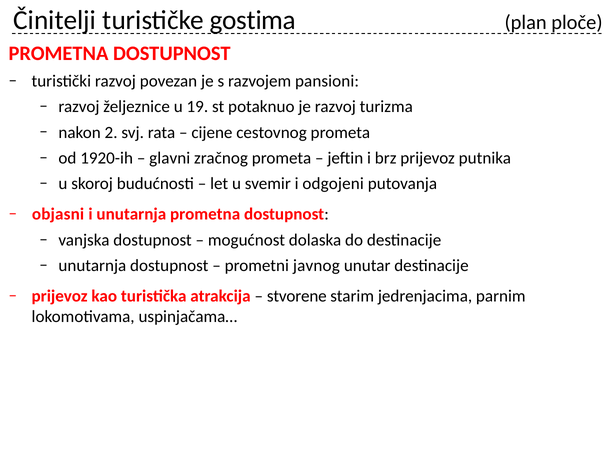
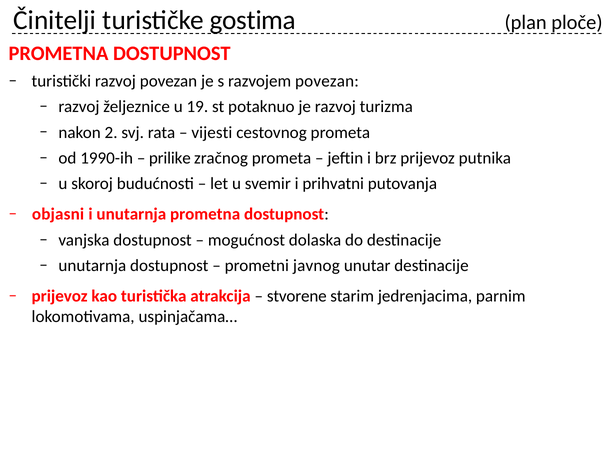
razvojem pansioni: pansioni -> povezan
cijene: cijene -> vijesti
1920-ih: 1920-ih -> 1990-ih
glavni: glavni -> prilike
odgojeni: odgojeni -> prihvatni
